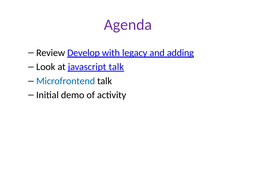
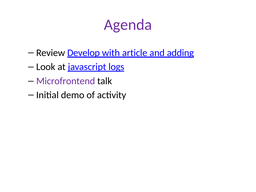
legacy: legacy -> article
javascript talk: talk -> logs
Microfrontend colour: blue -> purple
